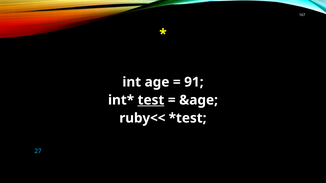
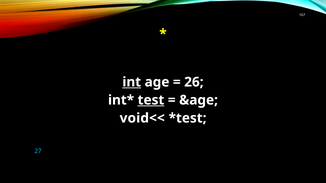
int underline: none -> present
91: 91 -> 26
ruby<<: ruby<< -> void<<
